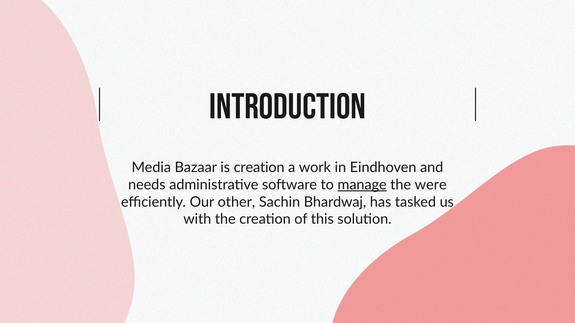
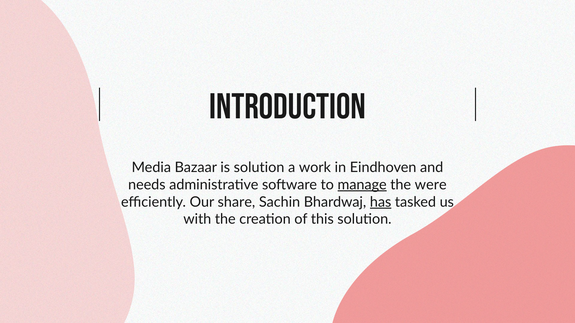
is creation: creation -> solution
other: other -> share
has underline: none -> present
